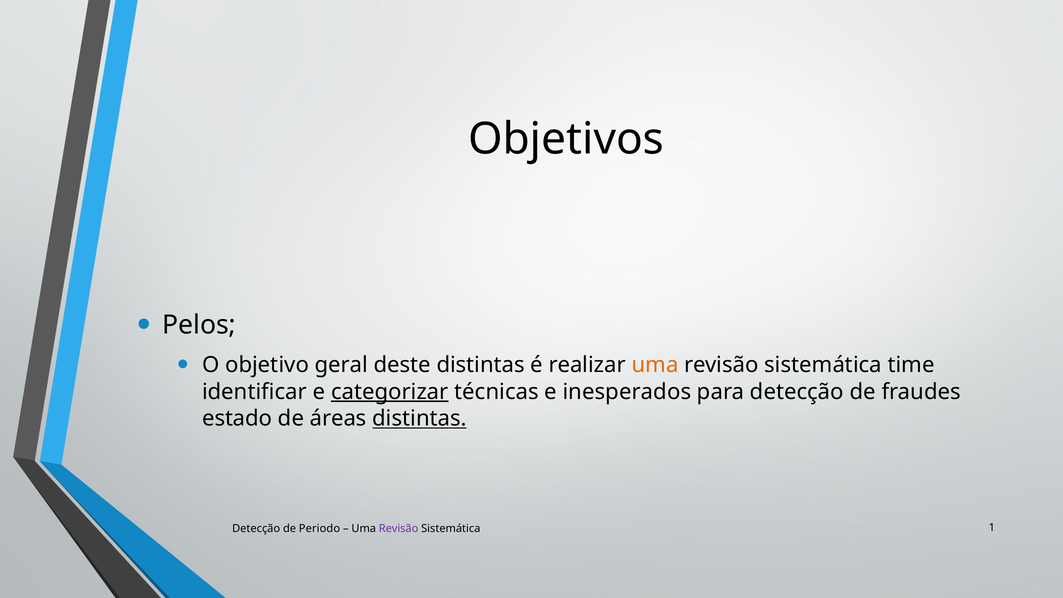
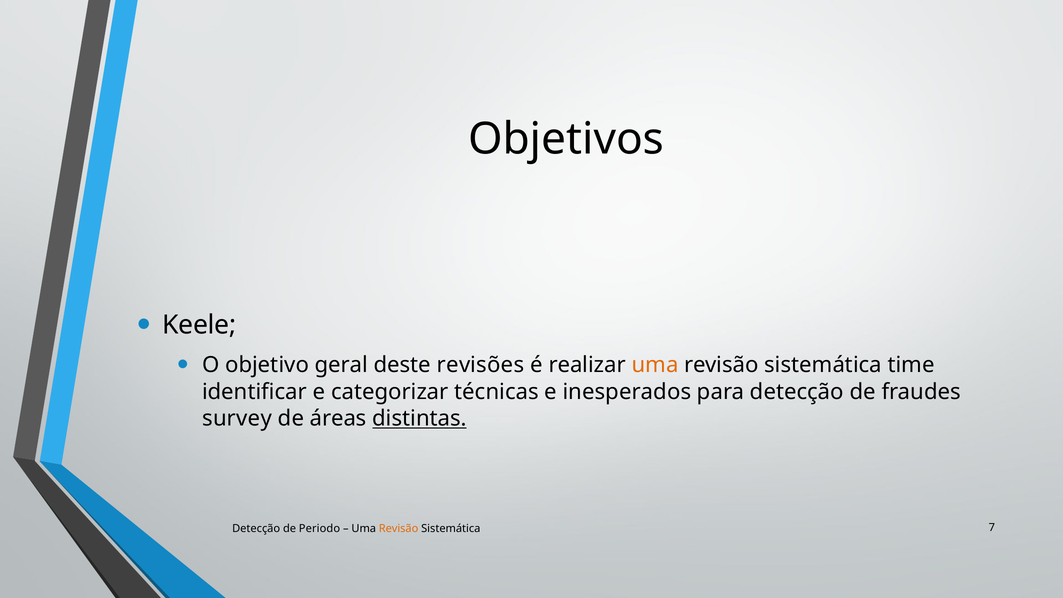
Pelos: Pelos -> Keele
deste distintas: distintas -> revisões
categorizar underline: present -> none
estado: estado -> survey
Revisão at (399, 529) colour: purple -> orange
1: 1 -> 7
